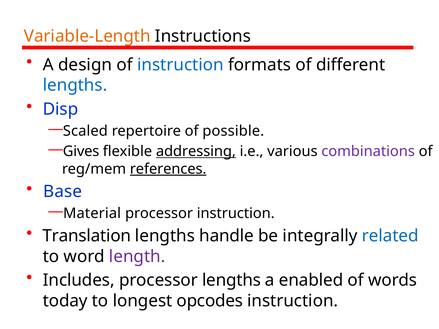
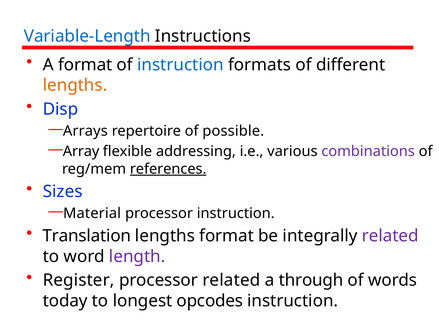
Variable-Length colour: orange -> blue
A design: design -> format
lengths at (75, 85) colour: blue -> orange
Scaled: Scaled -> Arrays
Gives: Gives -> Array
addressing underline: present -> none
Base: Base -> Sizes
lengths handle: handle -> format
related at (390, 236) colour: blue -> purple
Includes: Includes -> Register
processor lengths: lengths -> related
enabled: enabled -> through
